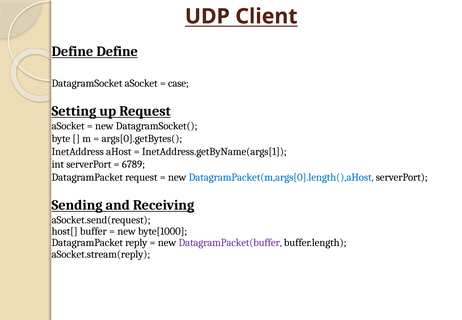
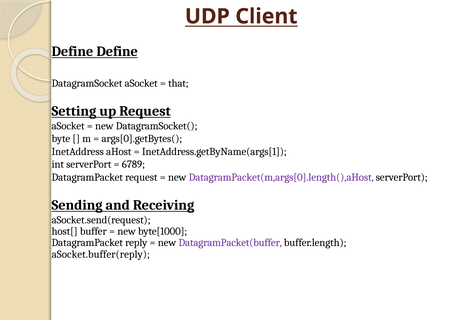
case: case -> that
DatagramPacket(m,args[0].length(),aHost colour: blue -> purple
aSocket.stream(reply: aSocket.stream(reply -> aSocket.buffer(reply
